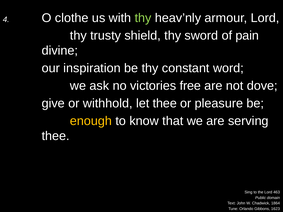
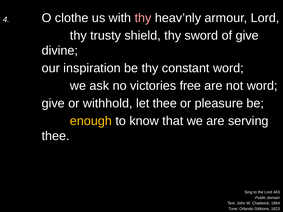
thy at (143, 18) colour: light green -> pink
of pain: pain -> give
not dove: dove -> word
